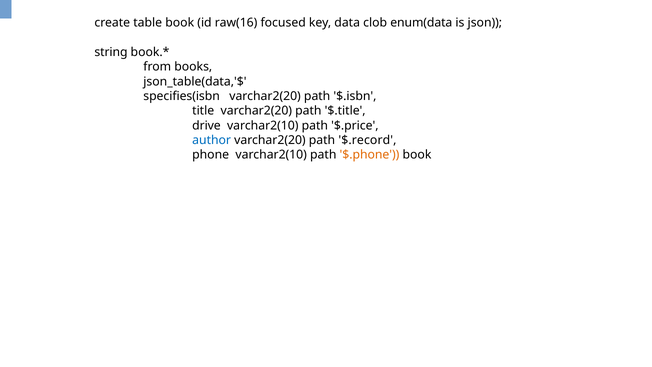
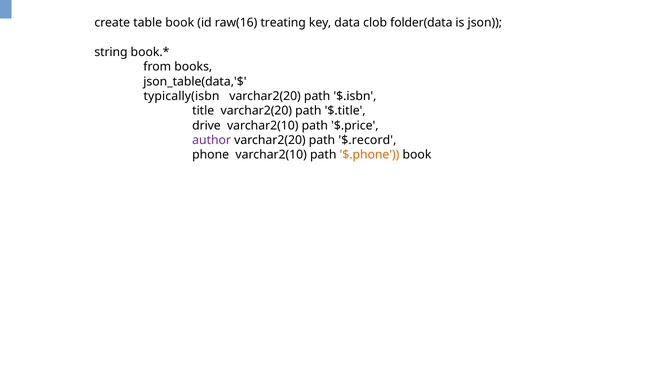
focused: focused -> treating
enum(data: enum(data -> folder(data
specifies(isbn: specifies(isbn -> typically(isbn
author colour: blue -> purple
